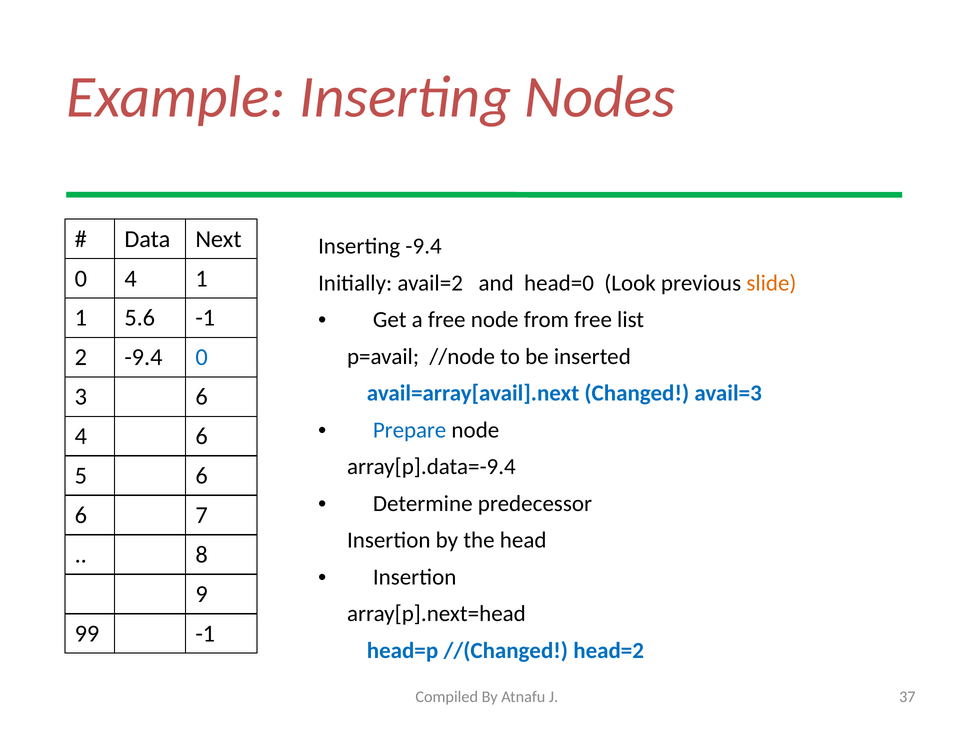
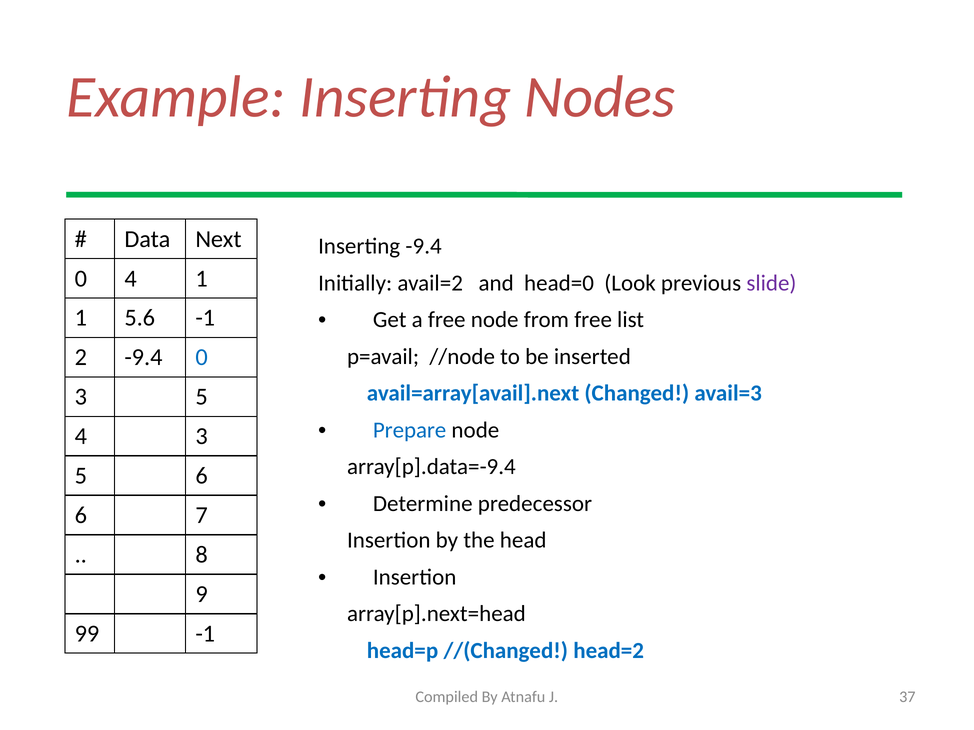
slide colour: orange -> purple
6 at (202, 397): 6 -> 5
4 6: 6 -> 3
